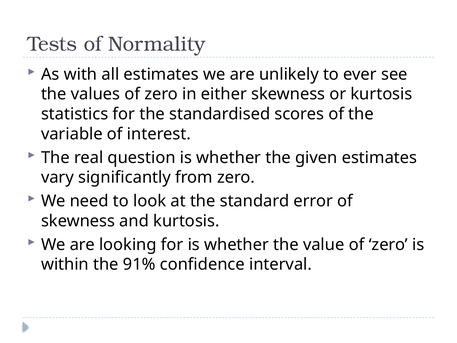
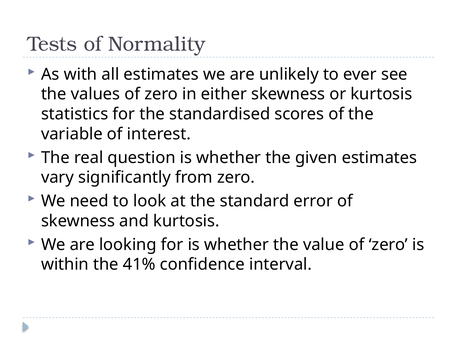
91%: 91% -> 41%
